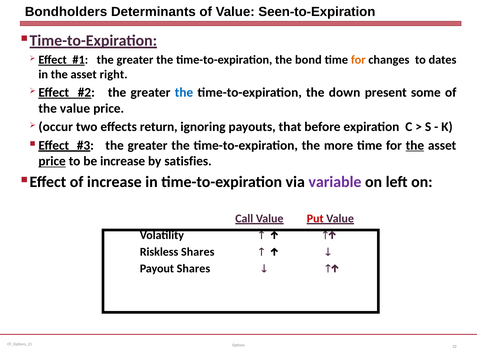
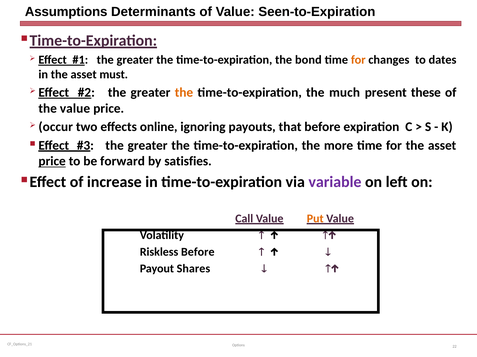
Bondholders: Bondholders -> Assumptions
right: right -> must
the at (184, 93) colour: blue -> orange
down: down -> much
some: some -> these
return: return -> online
the at (415, 146) underline: present -> none
be increase: increase -> forward
Put colour: red -> orange
Riskless Shares: Shares -> Before
